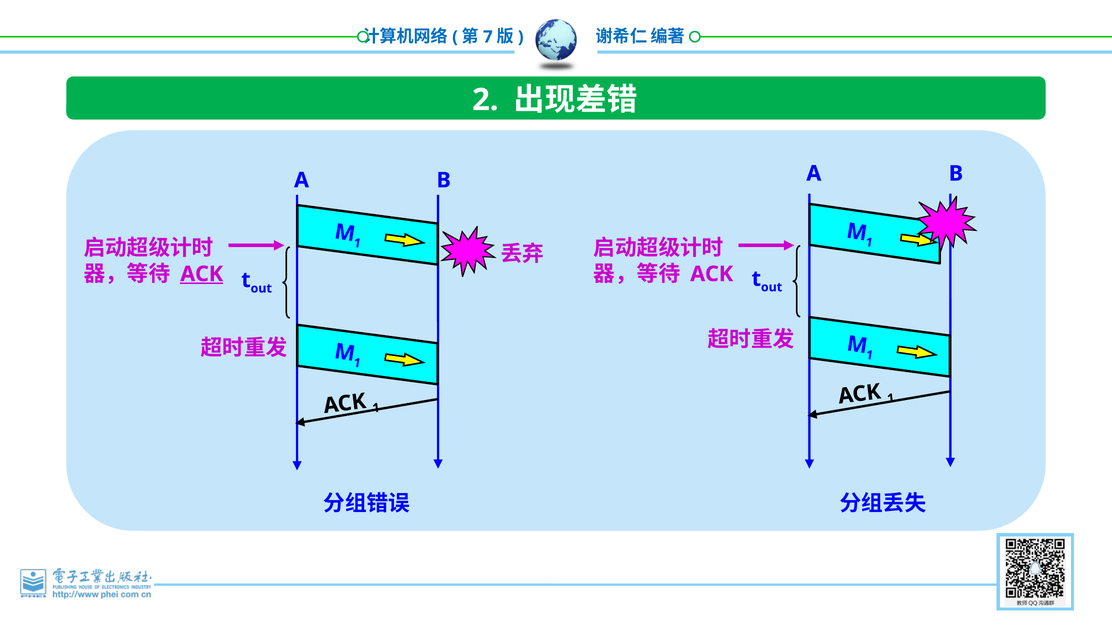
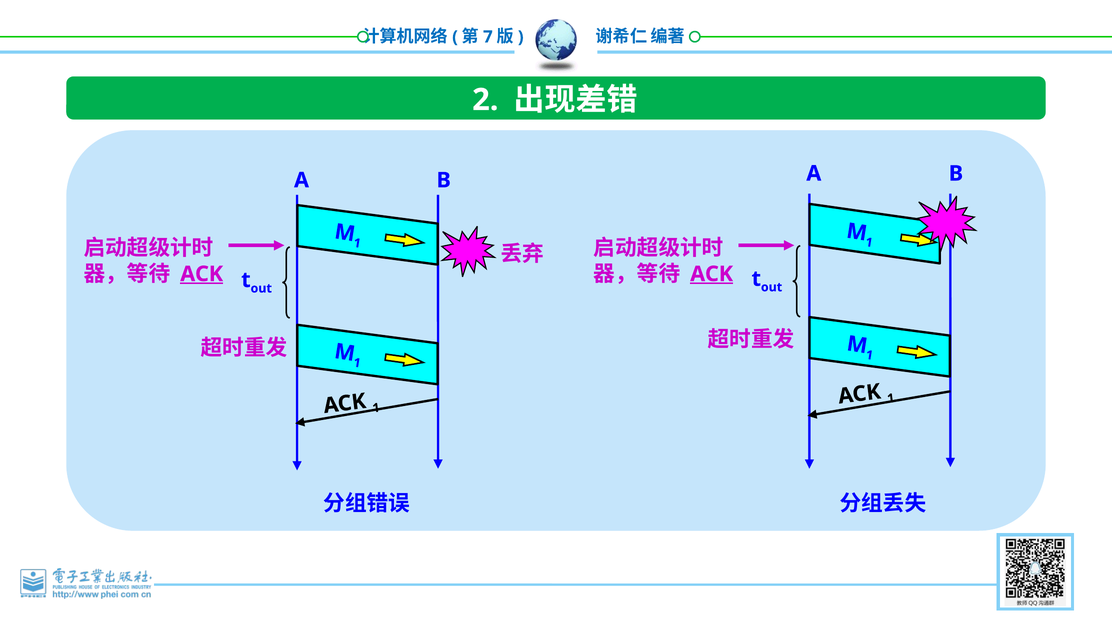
ACK at (712, 274) underline: none -> present
